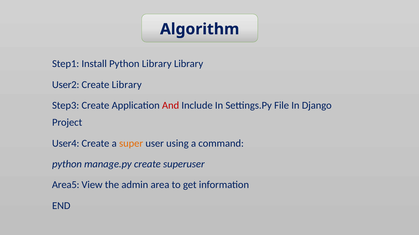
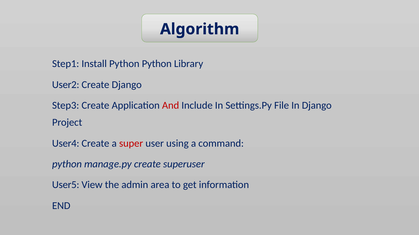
Python Library: Library -> Python
Create Library: Library -> Django
super colour: orange -> red
Area5: Area5 -> User5
